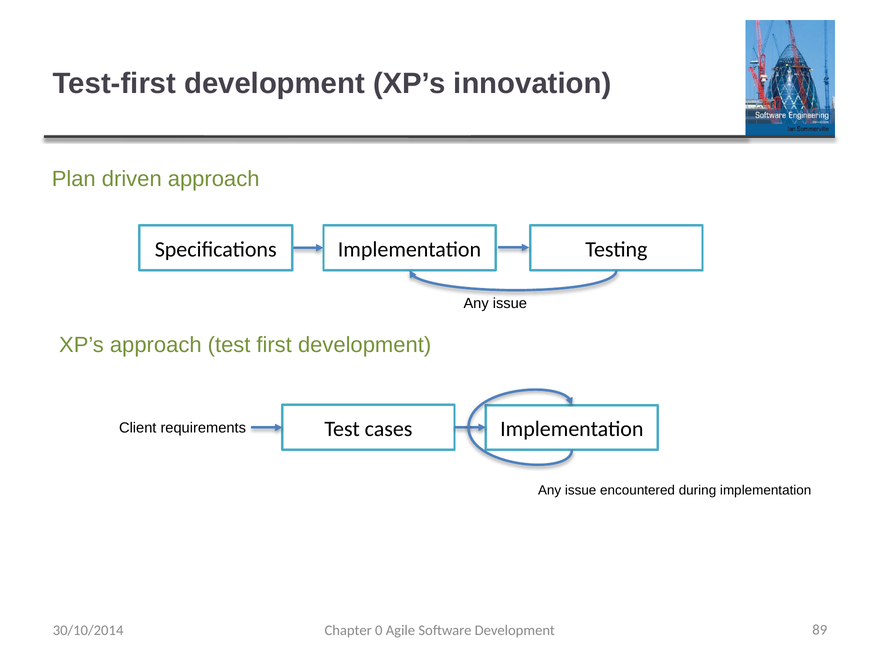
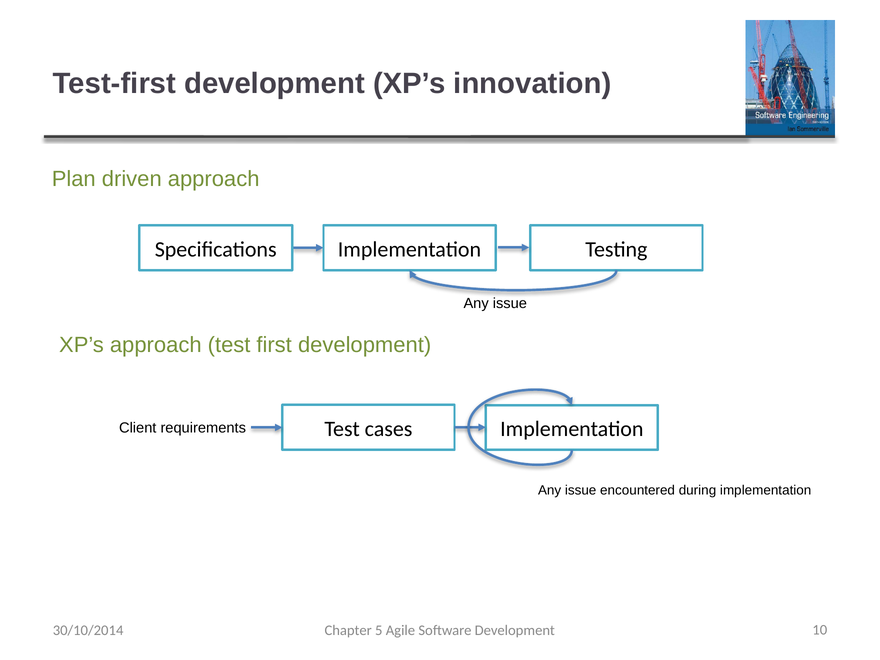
0: 0 -> 5
89: 89 -> 10
